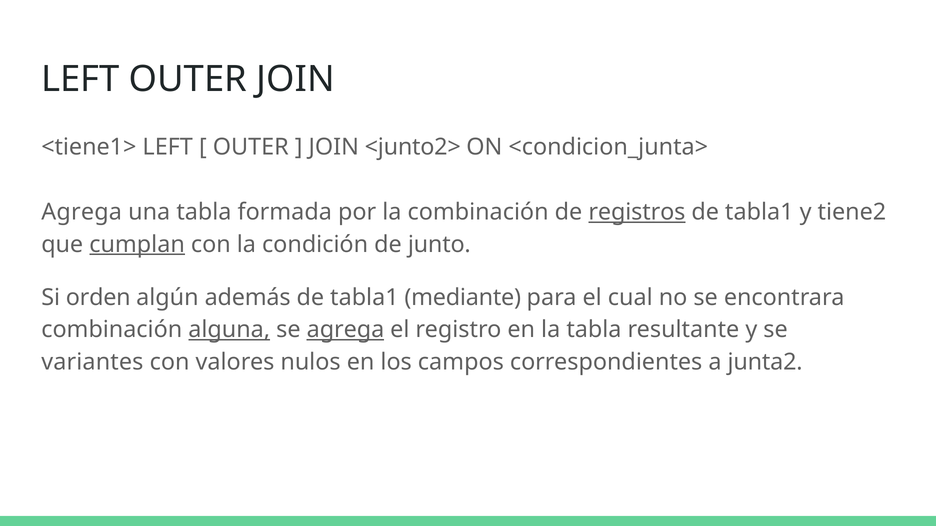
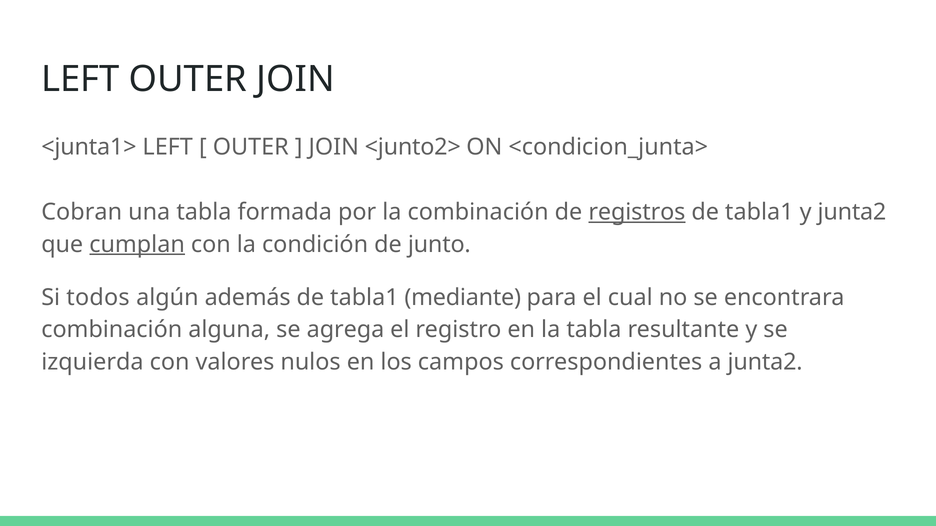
<tiene1>: <tiene1> -> <junta1>
Agrega at (82, 212): Agrega -> Cobran
y tiene2: tiene2 -> junta2
orden: orden -> todos
alguna underline: present -> none
agrega at (345, 330) underline: present -> none
variantes: variantes -> izquierda
